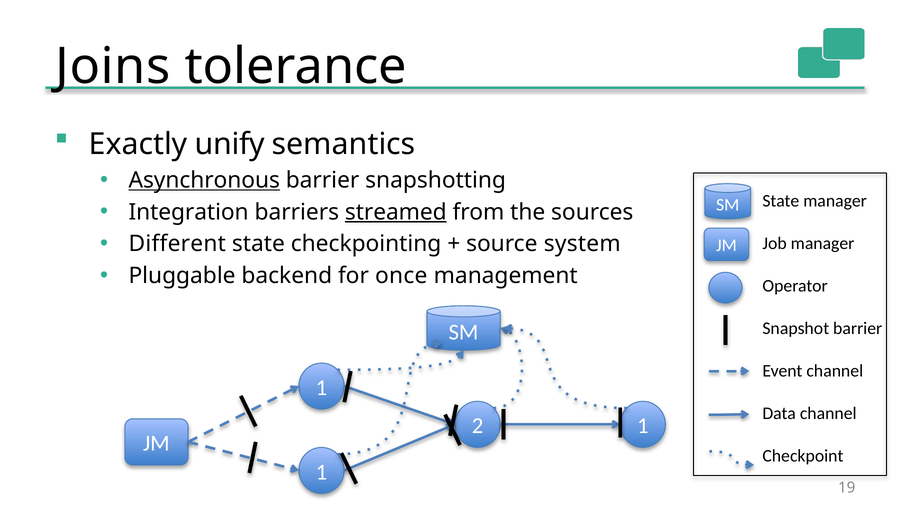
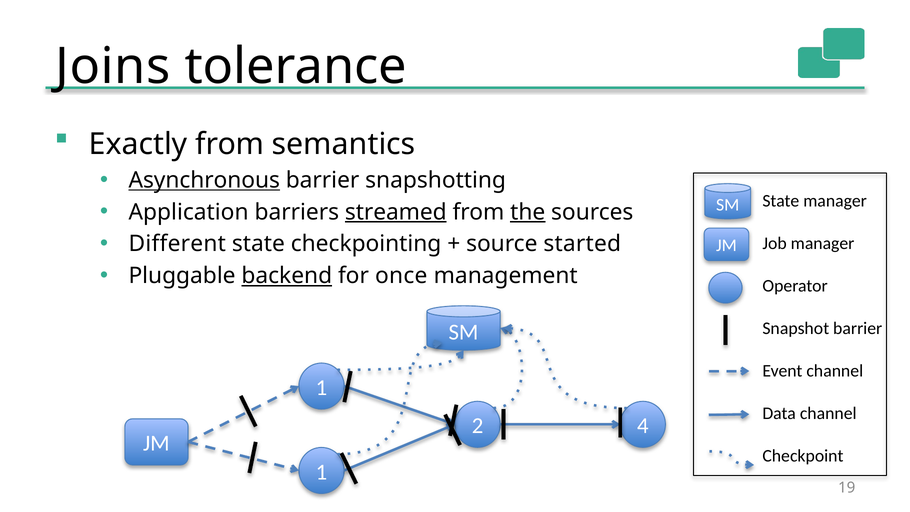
Exactly unify: unify -> from
Integration: Integration -> Application
the underline: none -> present
system: system -> started
backend underline: none -> present
2 1: 1 -> 4
